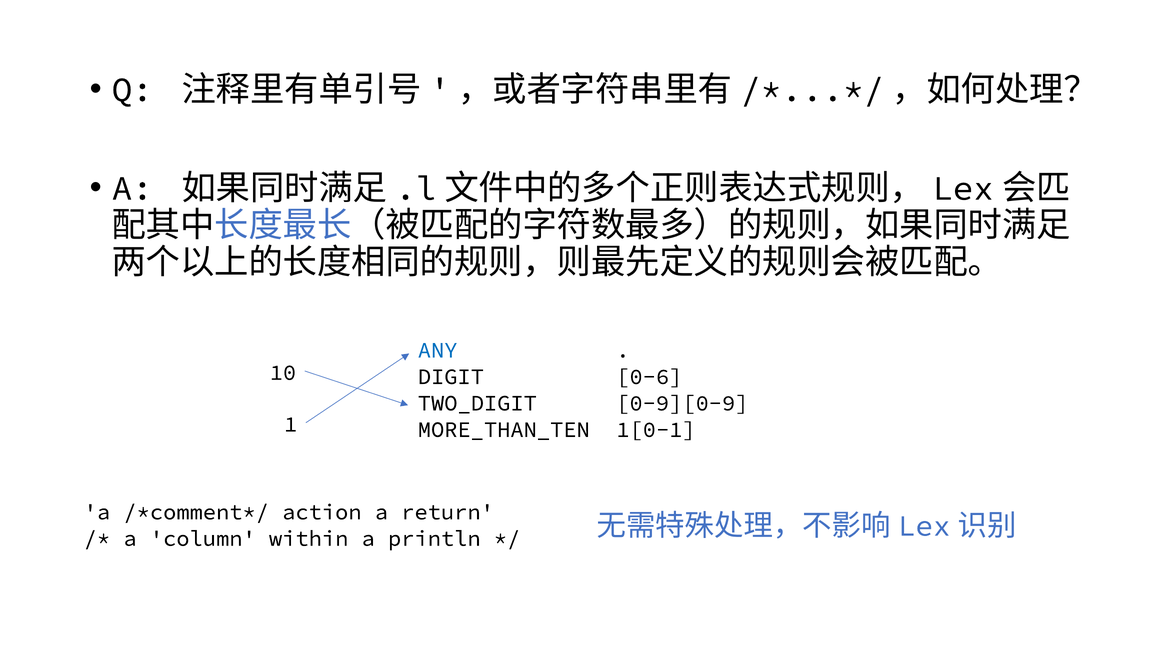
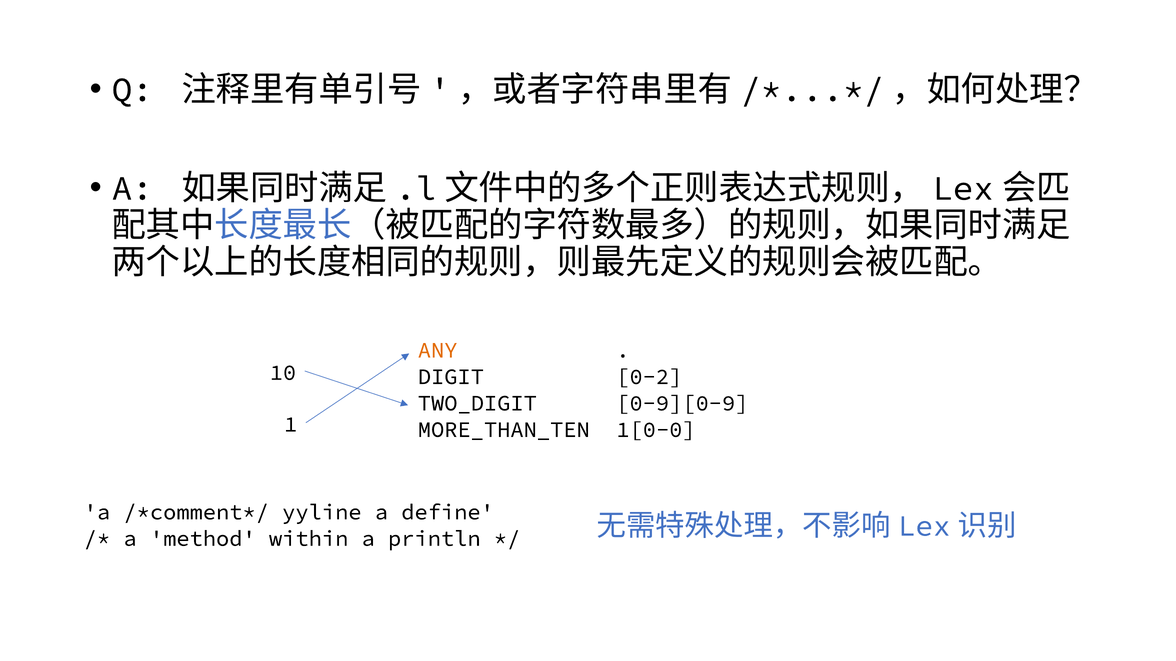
ANY colour: blue -> orange
0-6: 0-6 -> 0-2
1[0-1: 1[0-1 -> 1[0-0
action: action -> yyline
return: return -> define
column: column -> method
